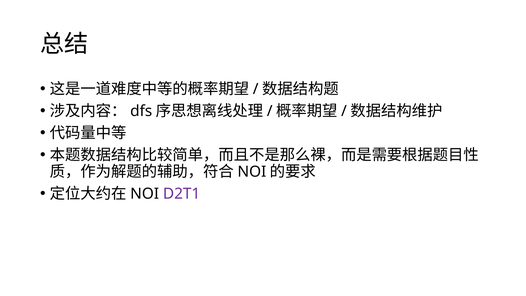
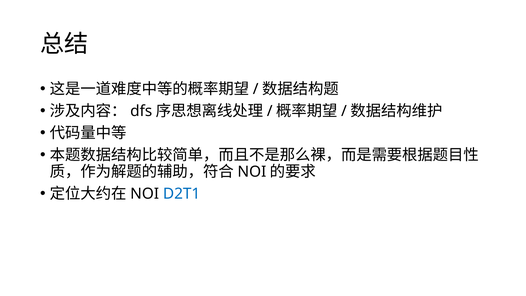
D2T1 colour: purple -> blue
